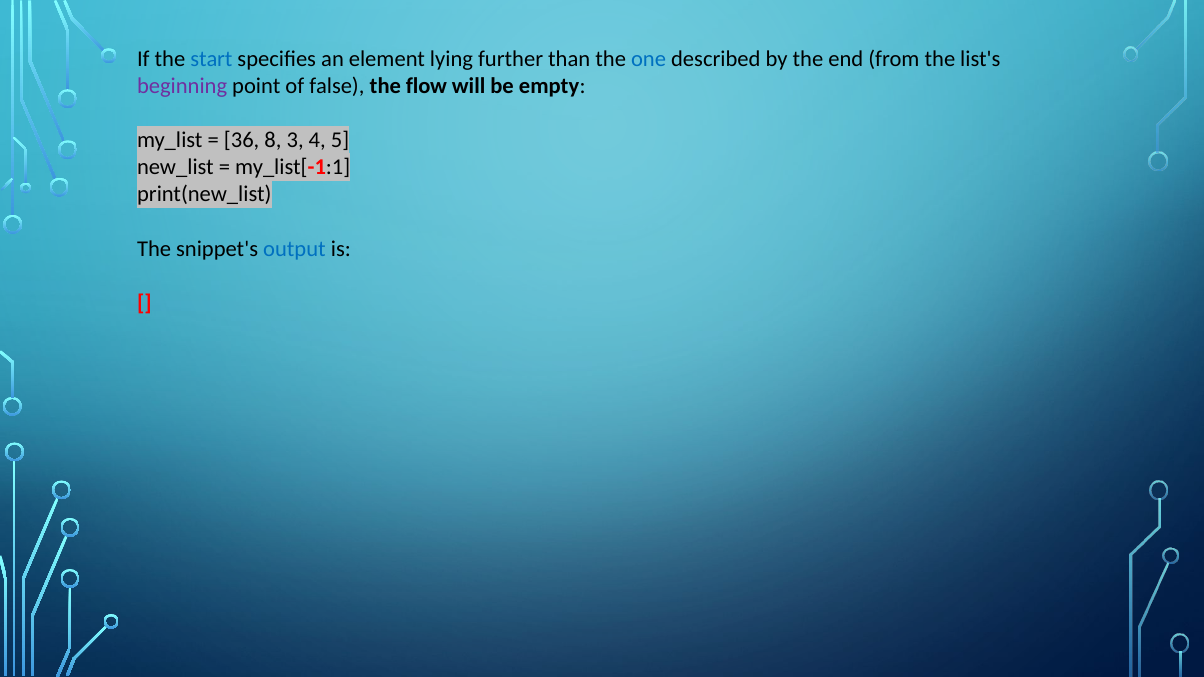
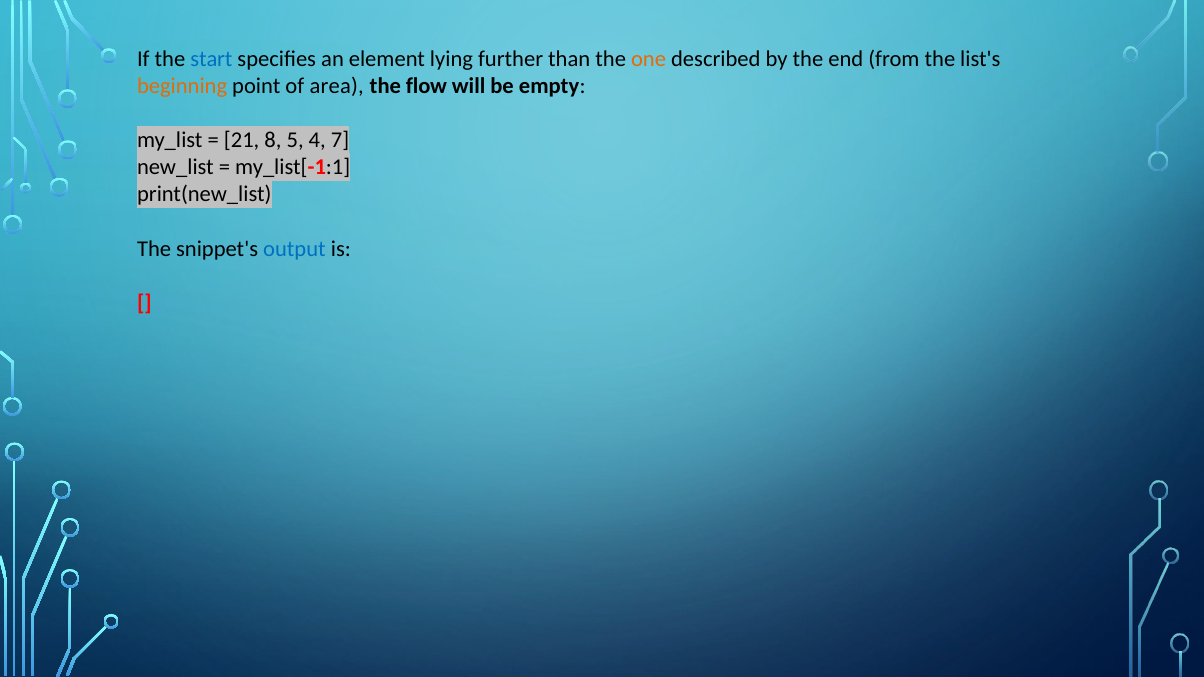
one colour: blue -> orange
beginning colour: purple -> orange
false: false -> area
36: 36 -> 21
3: 3 -> 5
5: 5 -> 7
